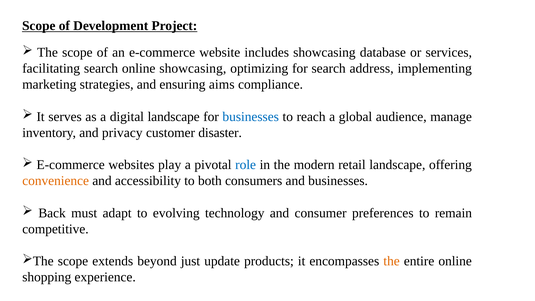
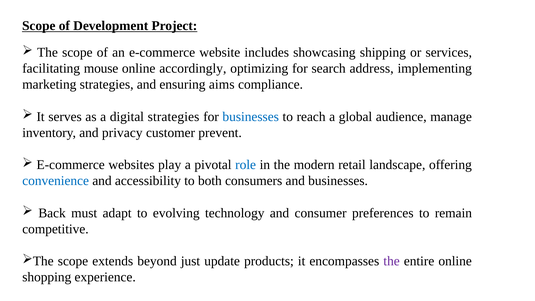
database: database -> shipping
facilitating search: search -> mouse
online showcasing: showcasing -> accordingly
digital landscape: landscape -> strategies
disaster: disaster -> prevent
convenience colour: orange -> blue
the at (392, 261) colour: orange -> purple
